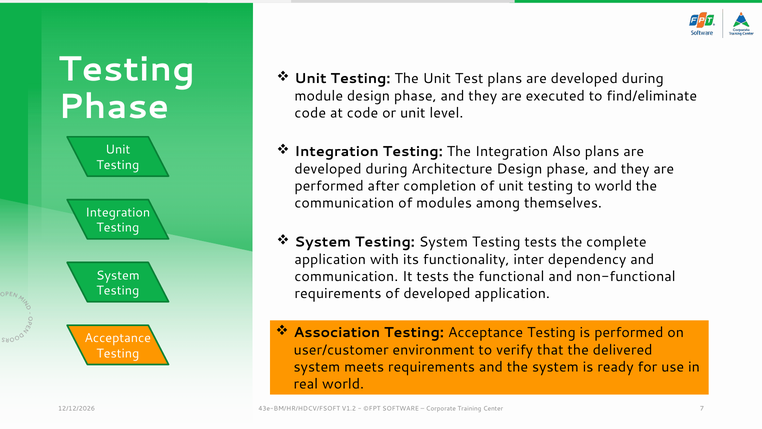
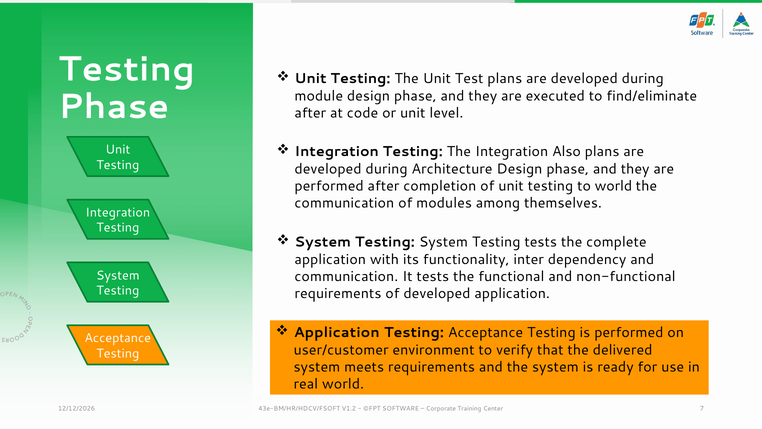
code at (310, 113): code -> after
Association at (337, 332): Association -> Application
